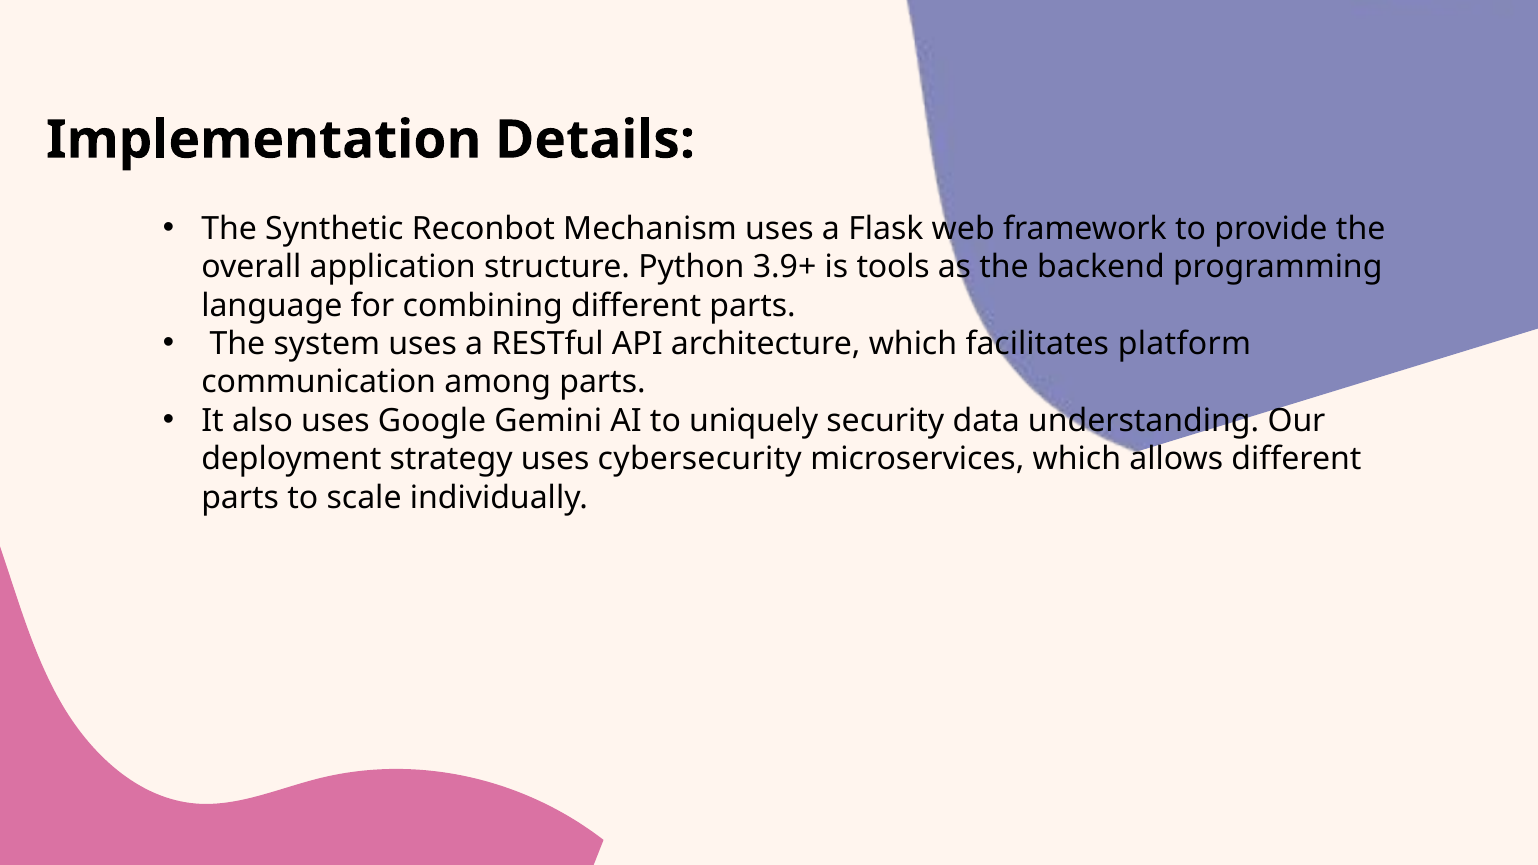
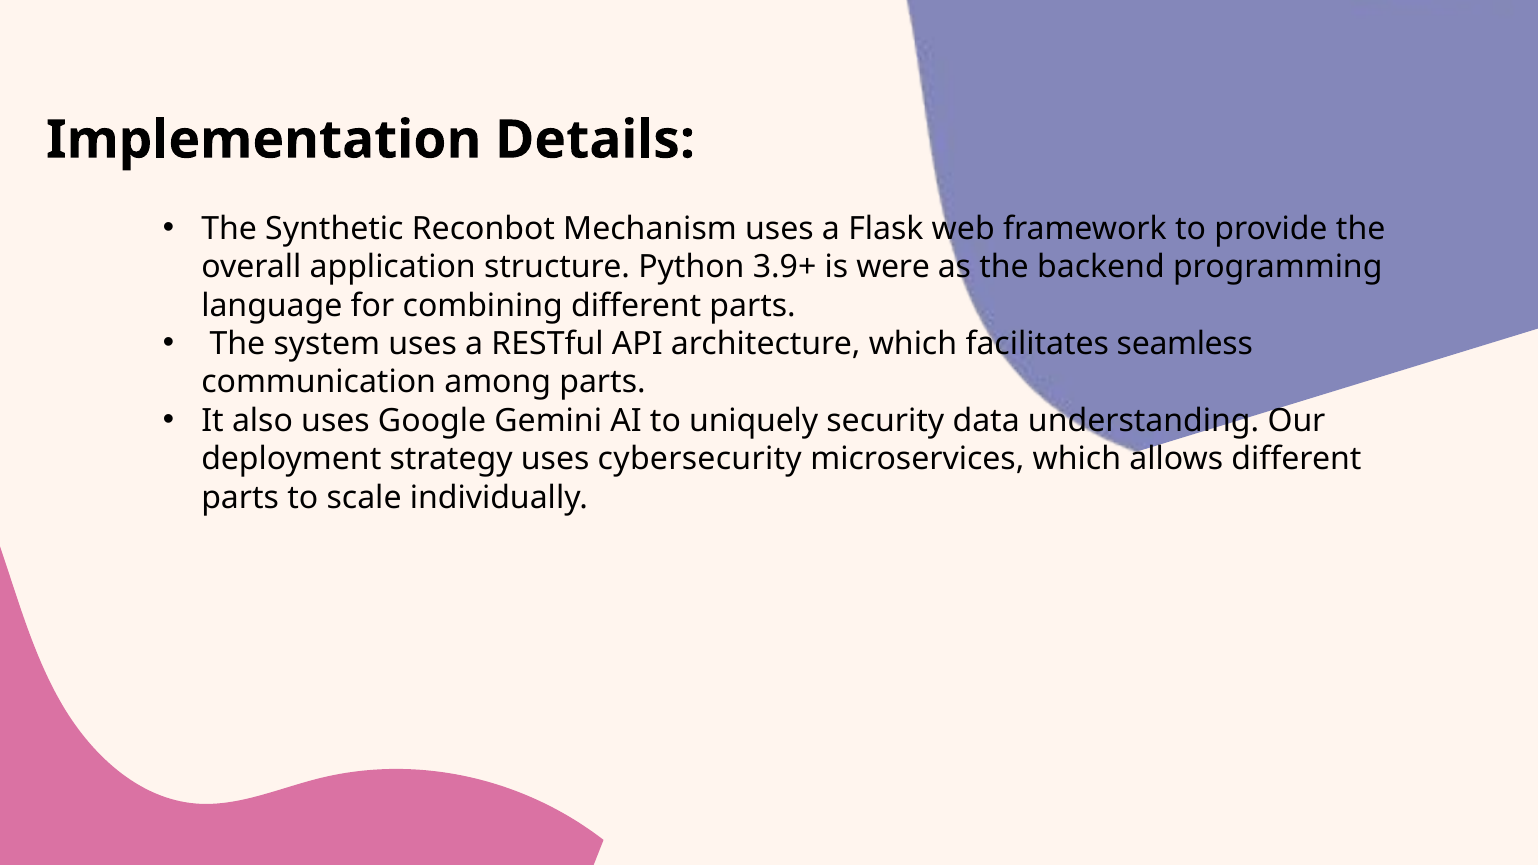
tools: tools -> were
platform: platform -> seamless
